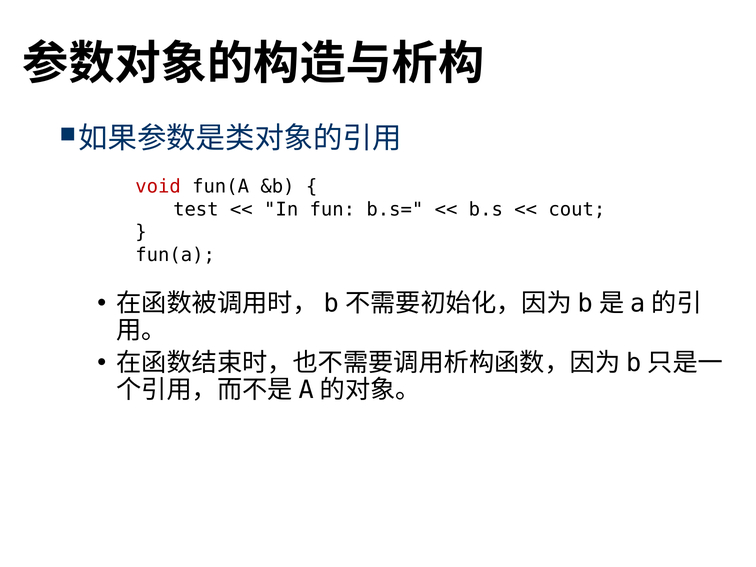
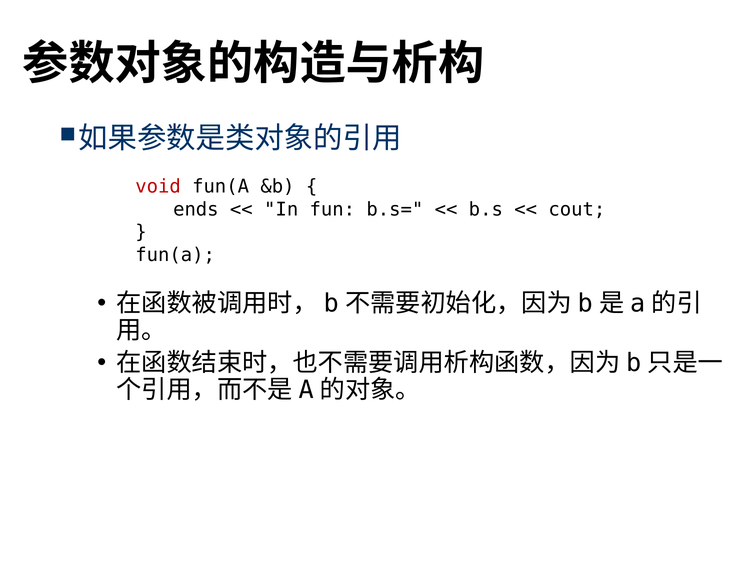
test: test -> ends
